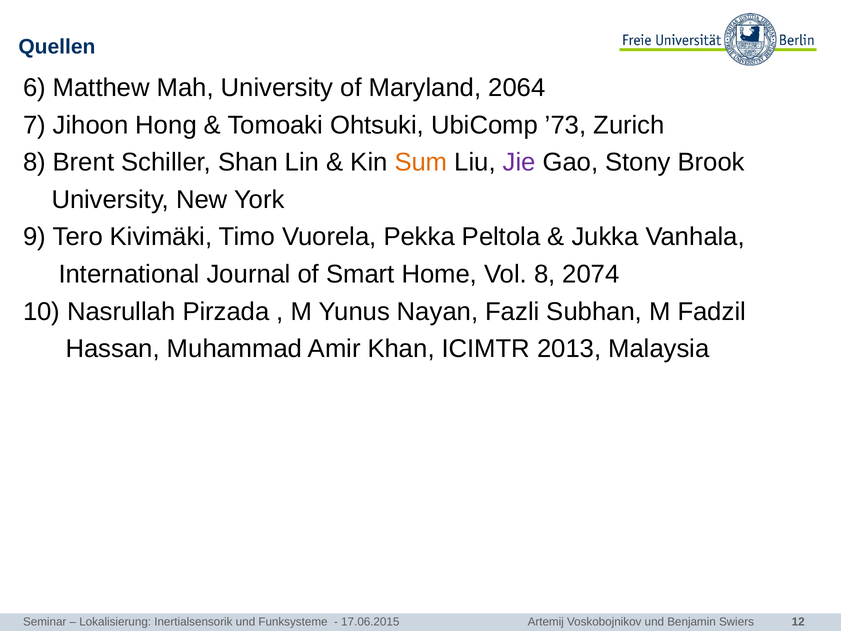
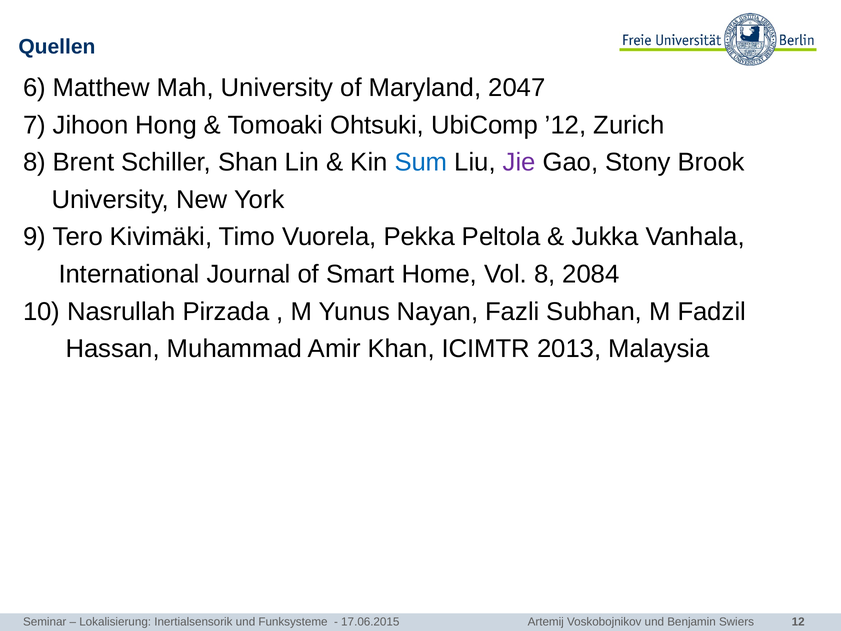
2064: 2064 -> 2047
’73: ’73 -> ’12
Sum colour: orange -> blue
2074: 2074 -> 2084
